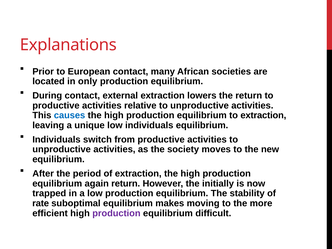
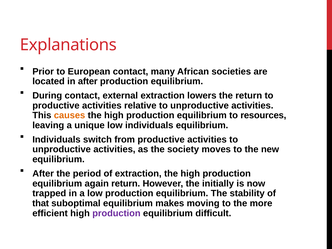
in only: only -> after
causes colour: blue -> orange
to extraction: extraction -> resources
rate: rate -> that
